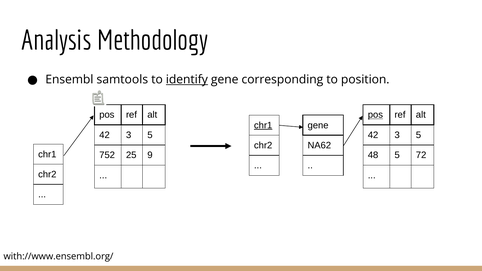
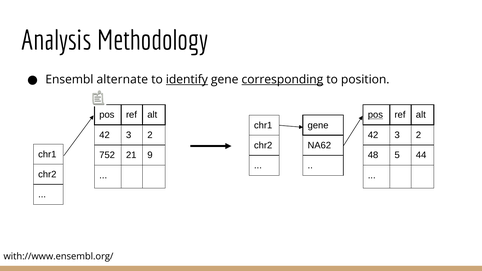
samtools: samtools -> alternate
corresponding underline: none -> present
chr1 at (263, 125) underline: present -> none
5 at (150, 135): 5 -> 2
5 at (419, 135): 5 -> 2
25: 25 -> 21
72: 72 -> 44
